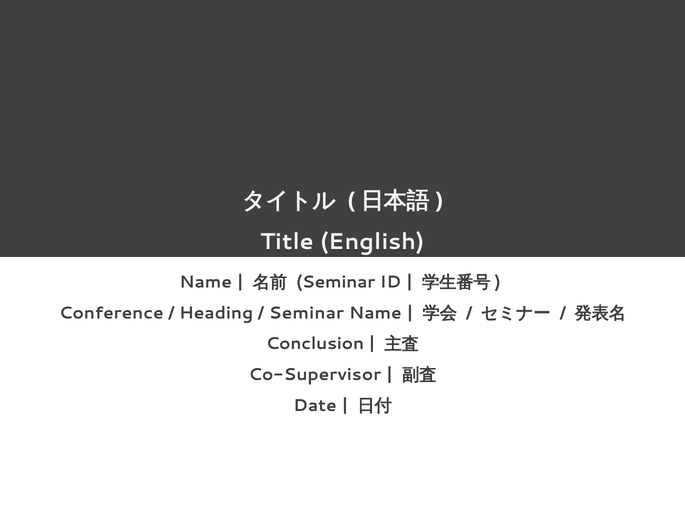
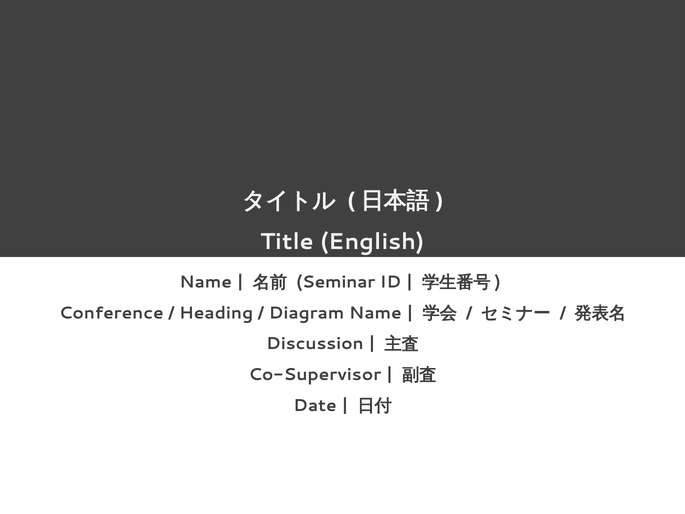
Seminar at (306, 313): Seminar -> Diagram
Conclusion: Conclusion -> Discussion
